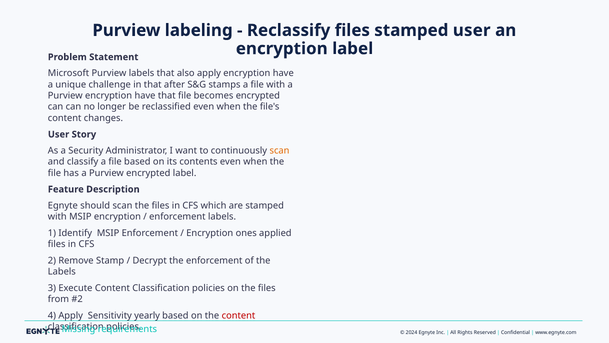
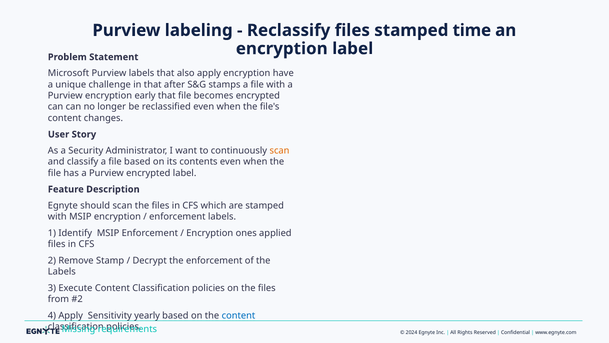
stamped user: user -> time
Purview encryption have: have -> early
content at (239, 315) colour: red -> blue
